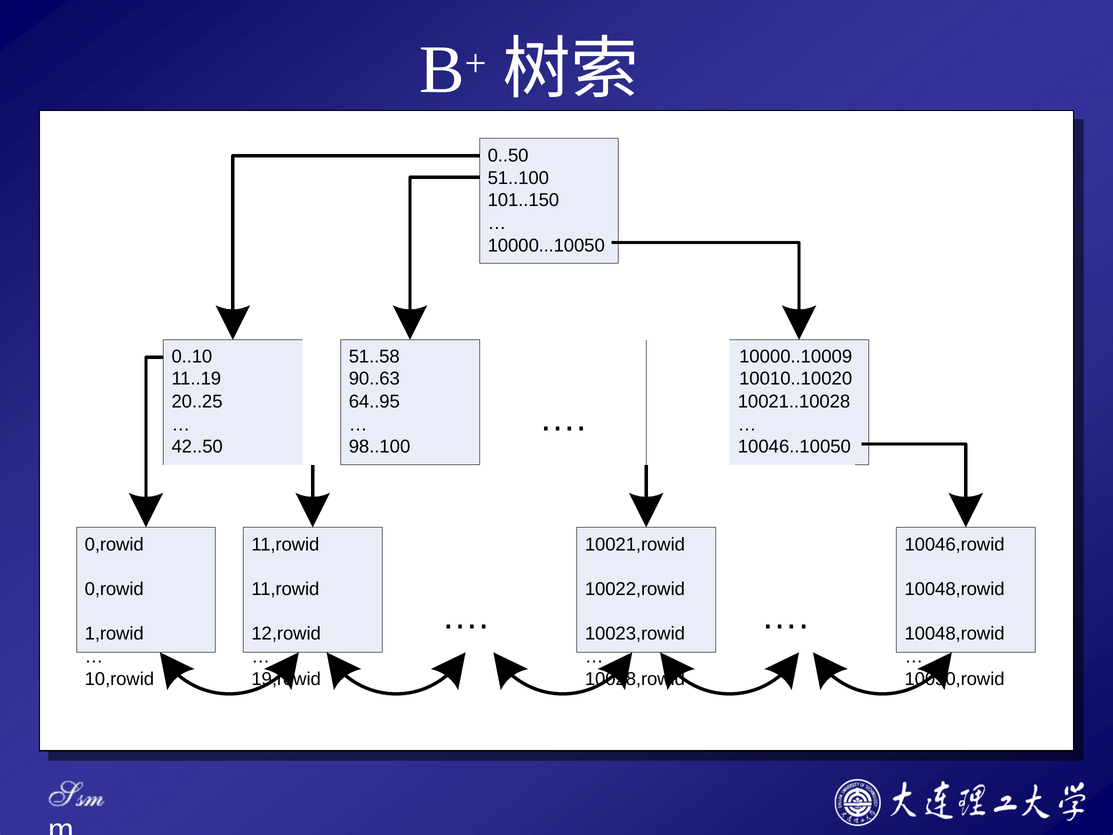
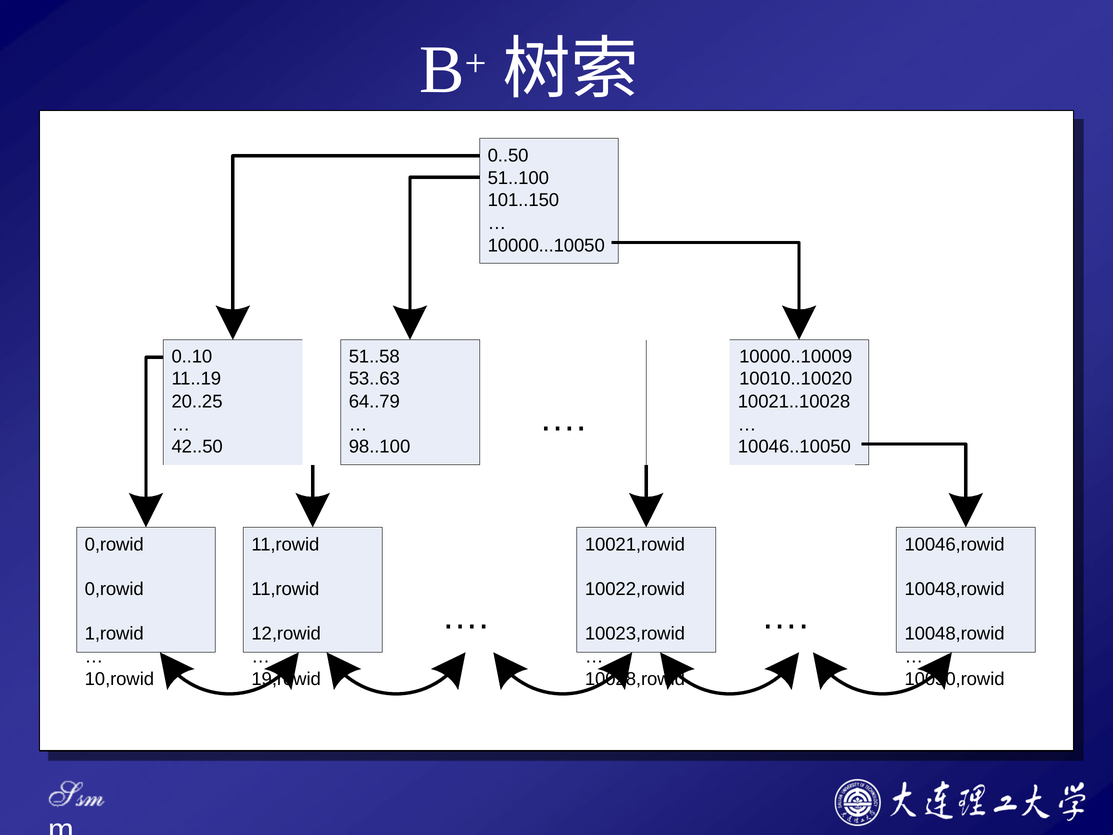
90..63: 90..63 -> 53..63
64..95: 64..95 -> 64..79
